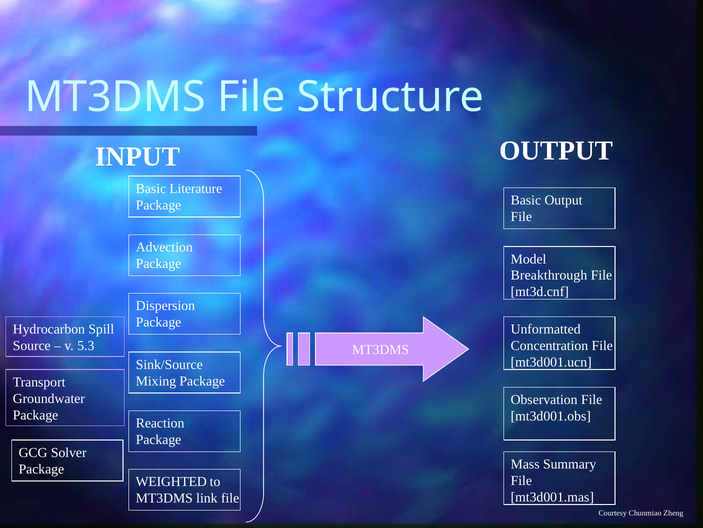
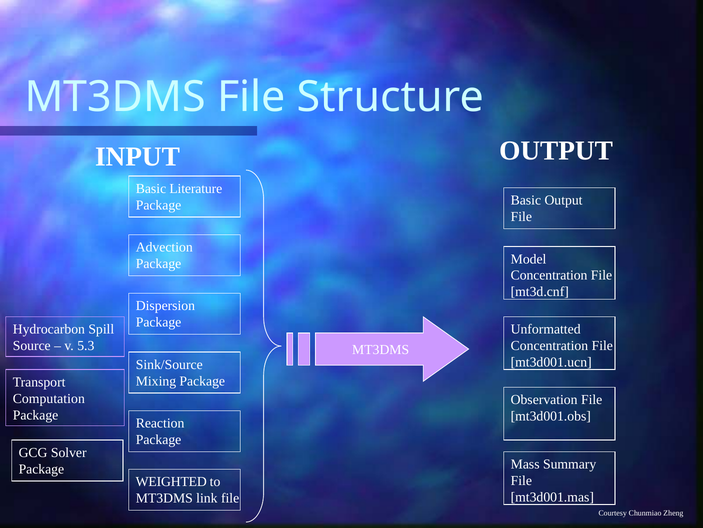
Breakthrough at (549, 275): Breakthrough -> Concentration
Groundwater: Groundwater -> Computation
